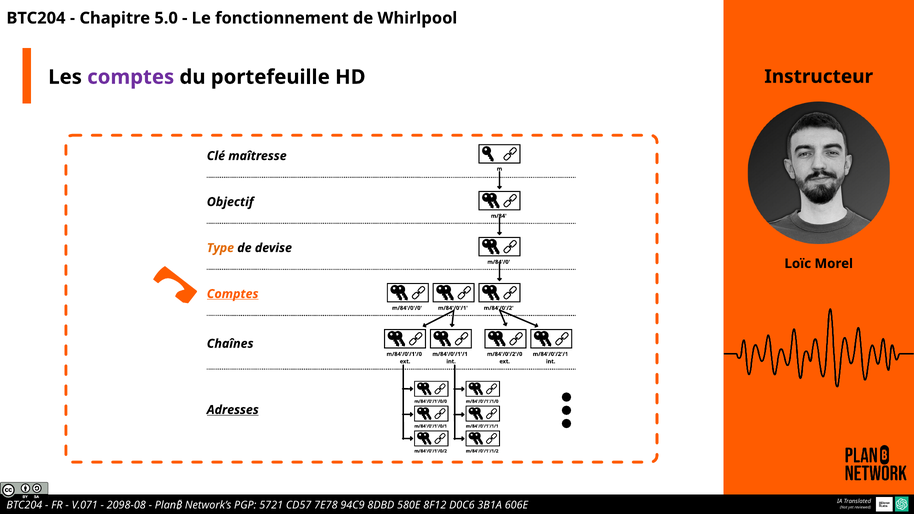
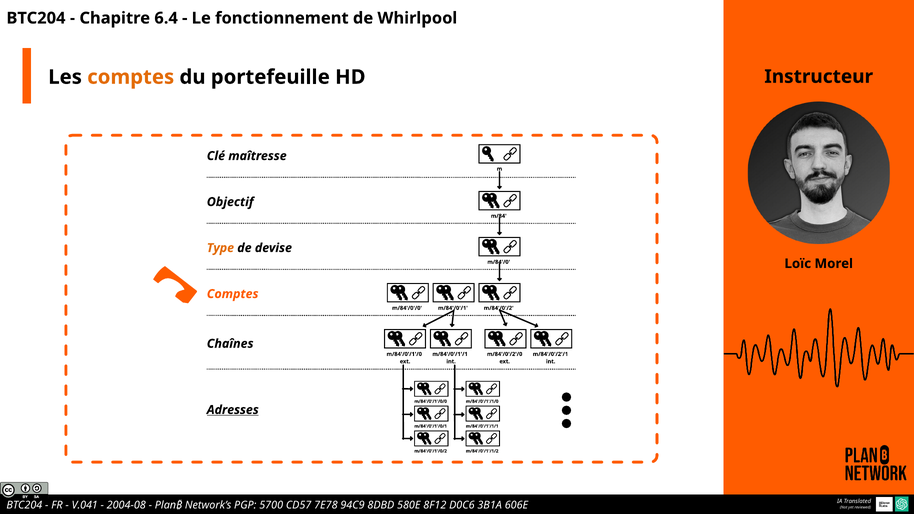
5.0: 5.0 -> 6.4
comptes at (131, 77) colour: purple -> orange
Comptes at (233, 294) underline: present -> none
V.071: V.071 -> V.041
2098-08: 2098-08 -> 2004-08
5721: 5721 -> 5700
